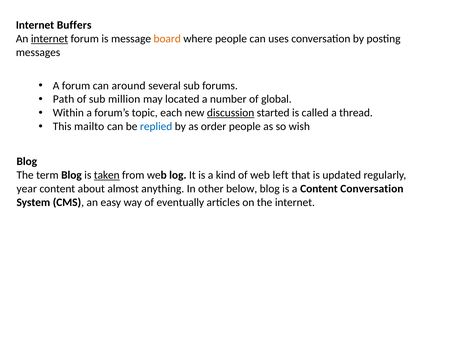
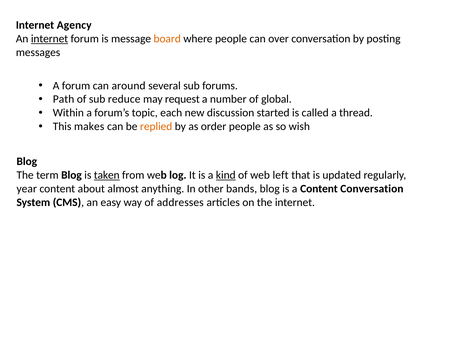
Buffers: Buffers -> Agency
uses: uses -> over
million: million -> reduce
located: located -> request
discussion underline: present -> none
mailto: mailto -> makes
replied colour: blue -> orange
kind underline: none -> present
below: below -> bands
eventually: eventually -> addresses
